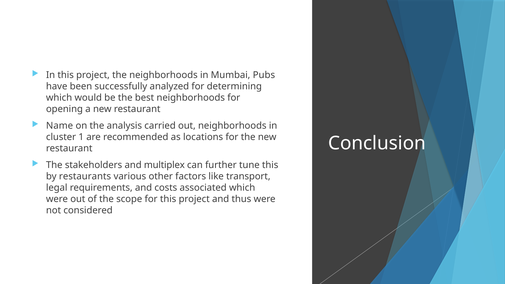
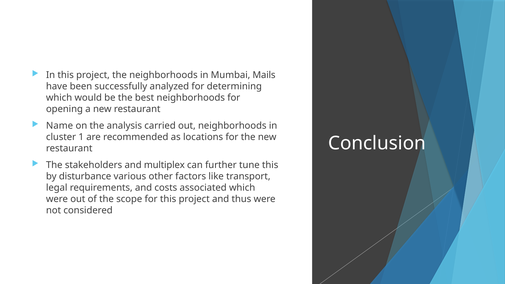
Pubs: Pubs -> Mails
restaurants: restaurants -> disturbance
